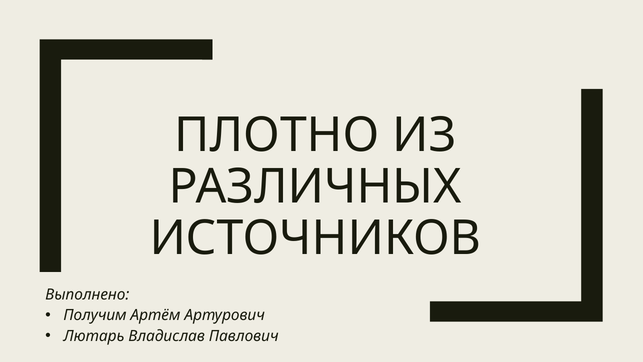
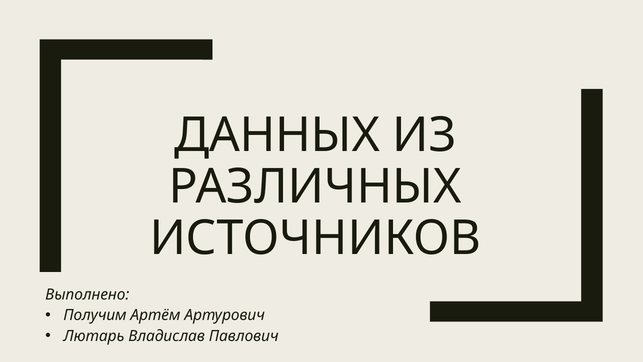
ПЛОТНО: ПЛОТНО -> ДАННЫХ
